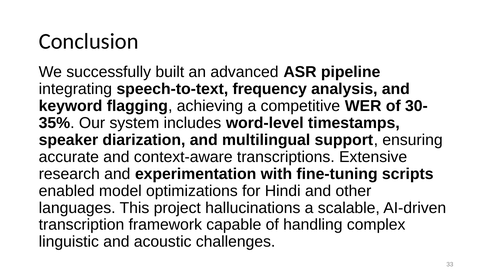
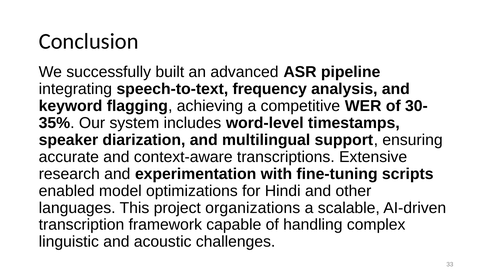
hallucinations: hallucinations -> organizations
